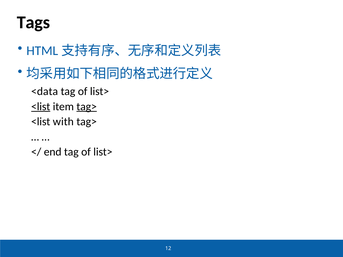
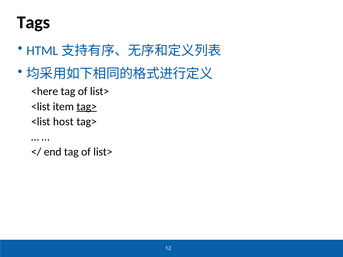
<data: <data -> <here
<list at (41, 107) underline: present -> none
with: with -> host
